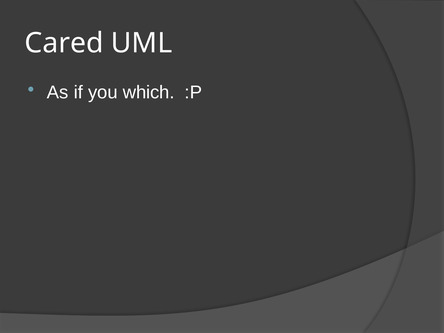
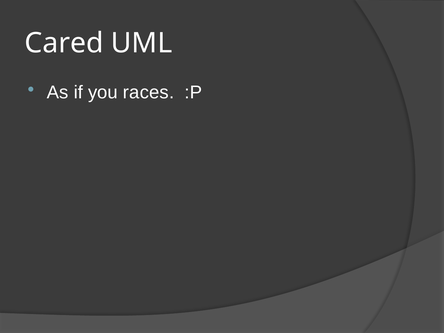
which: which -> races
